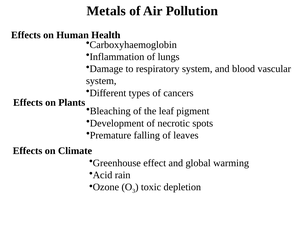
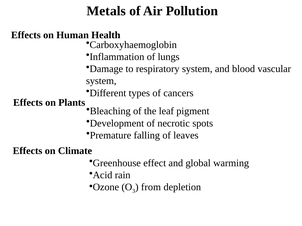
toxic: toxic -> from
